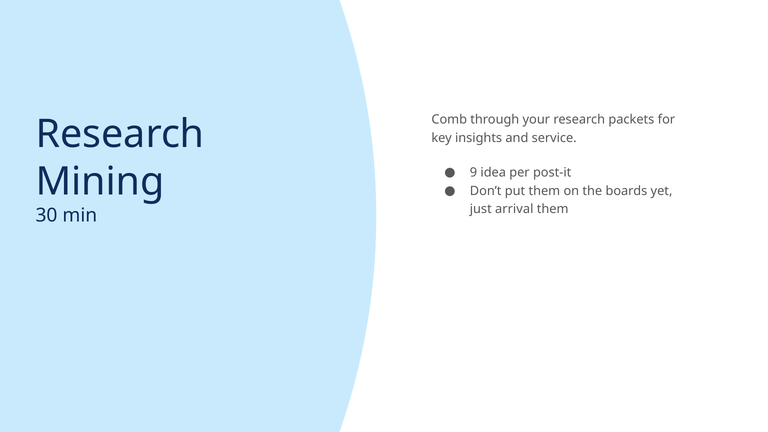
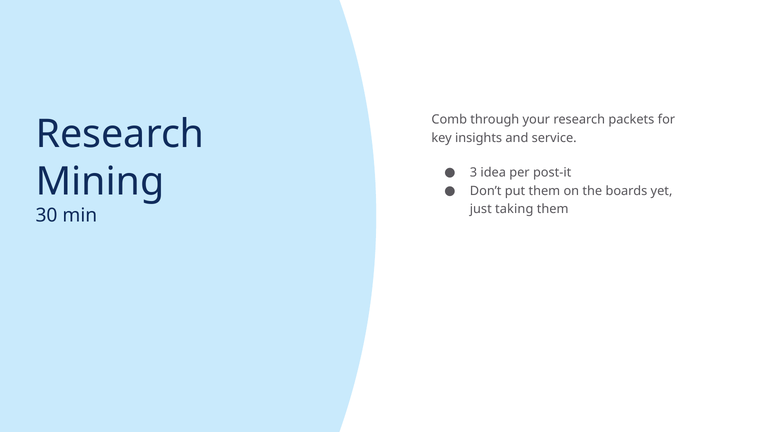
9: 9 -> 3
arrival: arrival -> taking
